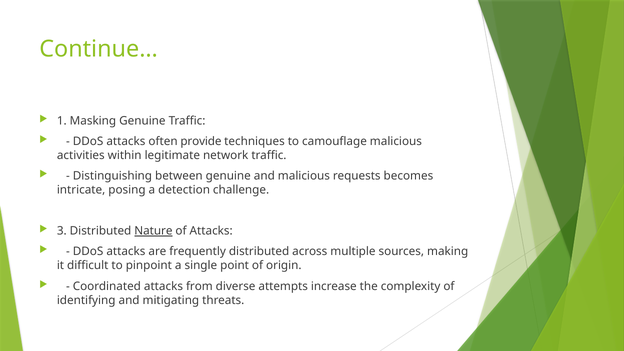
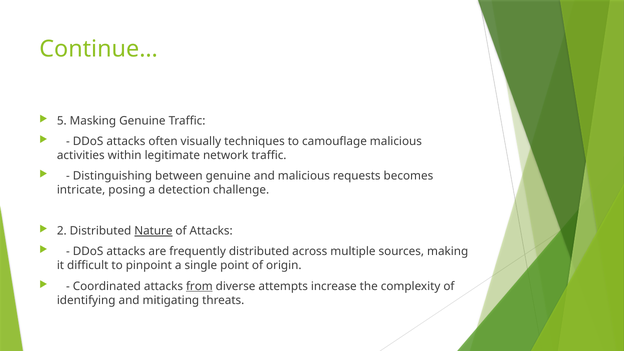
1: 1 -> 5
provide: provide -> visually
3: 3 -> 2
from underline: none -> present
